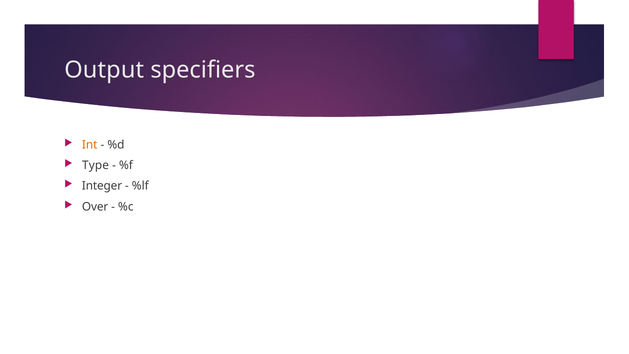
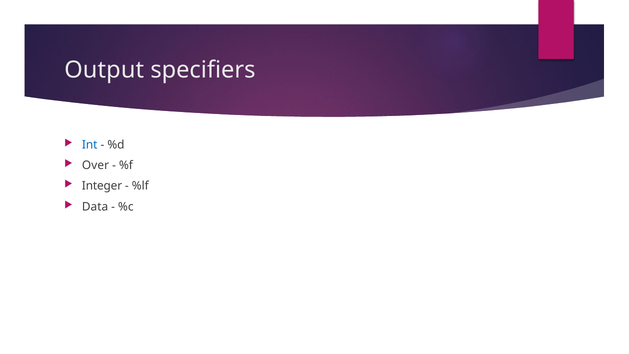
Int colour: orange -> blue
Type: Type -> Over
Over: Over -> Data
